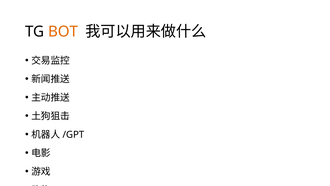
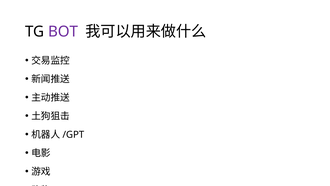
BOT colour: orange -> purple
